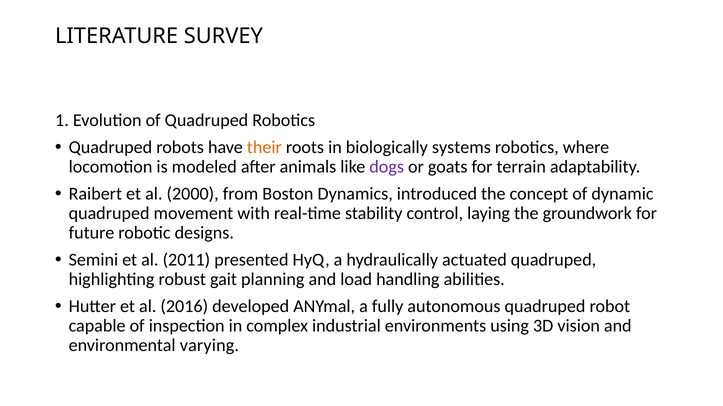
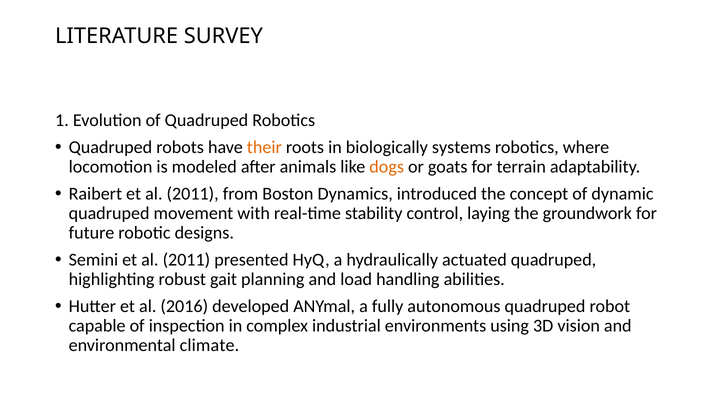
dogs colour: purple -> orange
Raibert et al 2000: 2000 -> 2011
varying: varying -> climate
